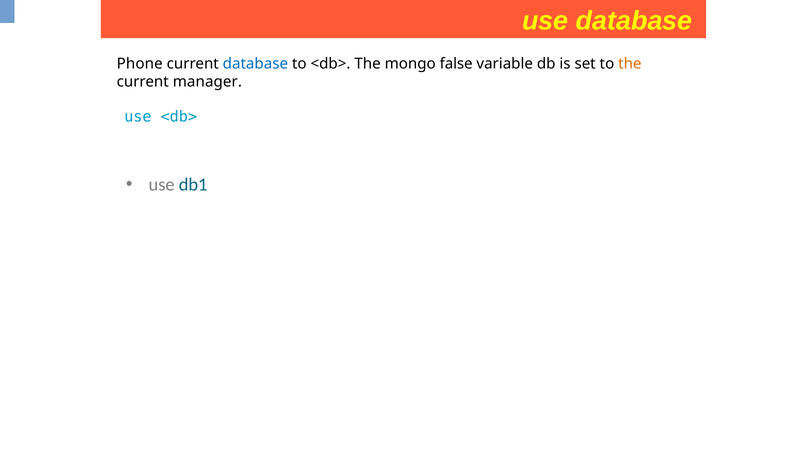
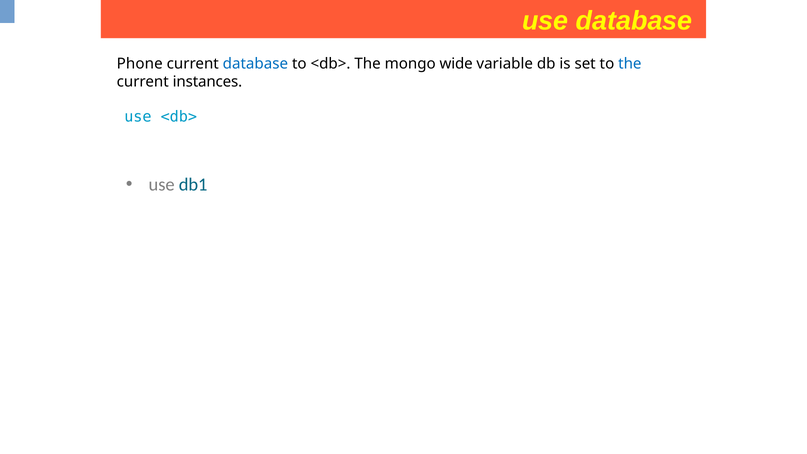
false: false -> wide
the at (630, 64) colour: orange -> blue
manager: manager -> instances
